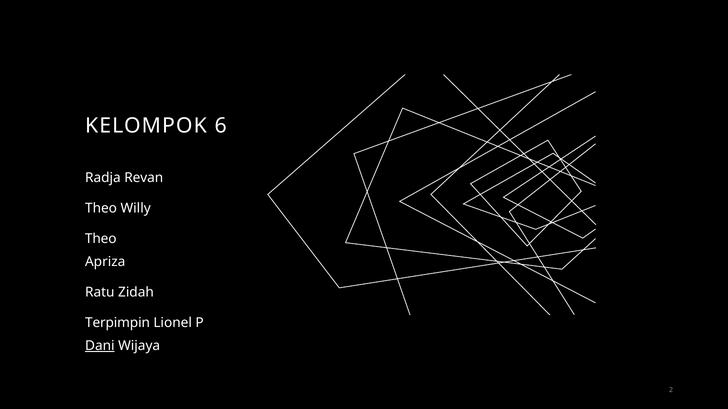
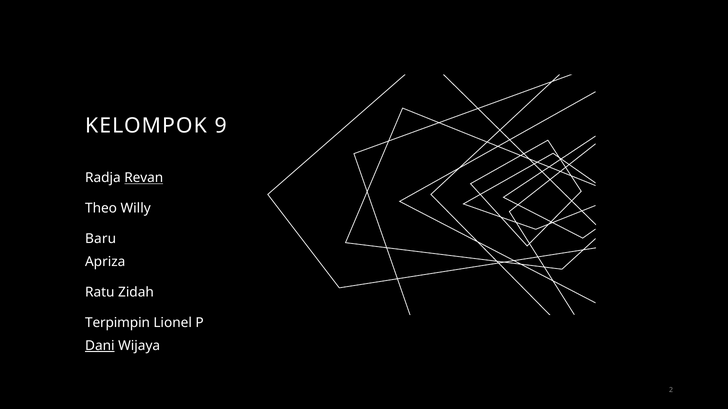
6: 6 -> 9
Revan underline: none -> present
Theo at (101, 239): Theo -> Baru
